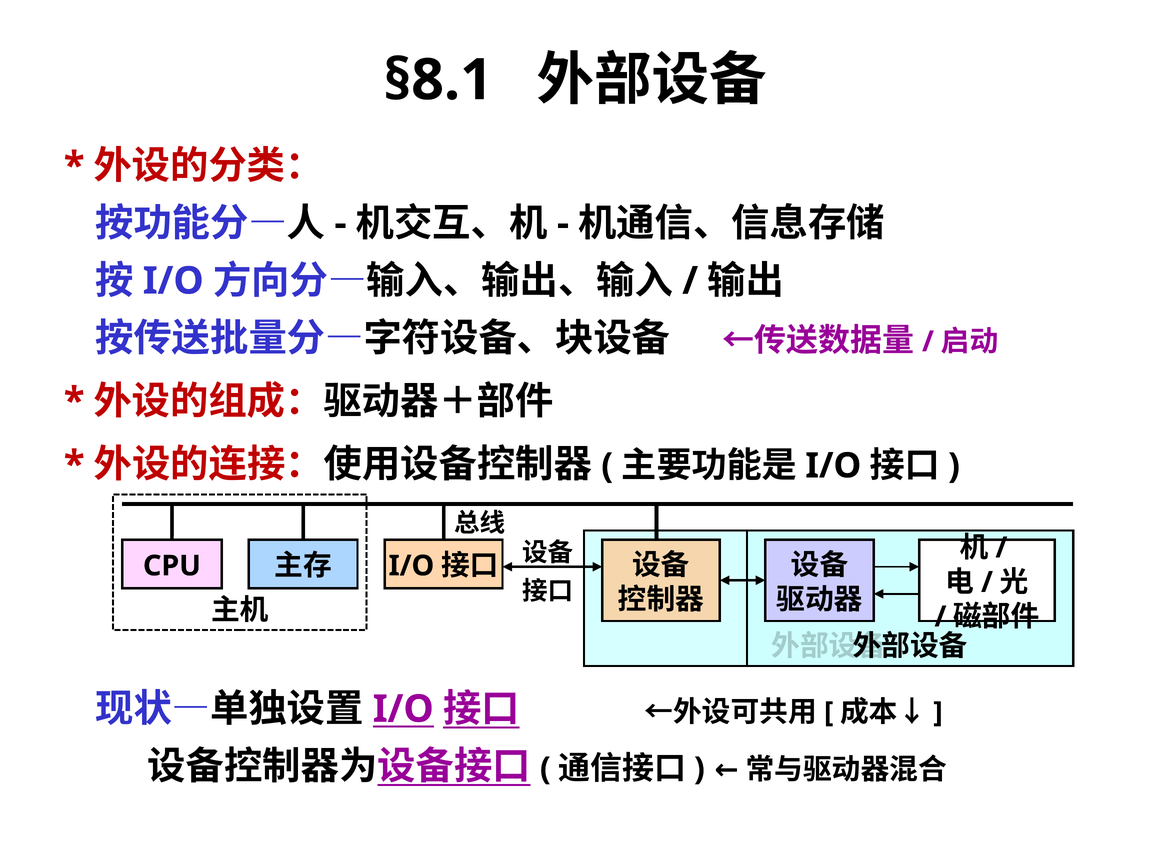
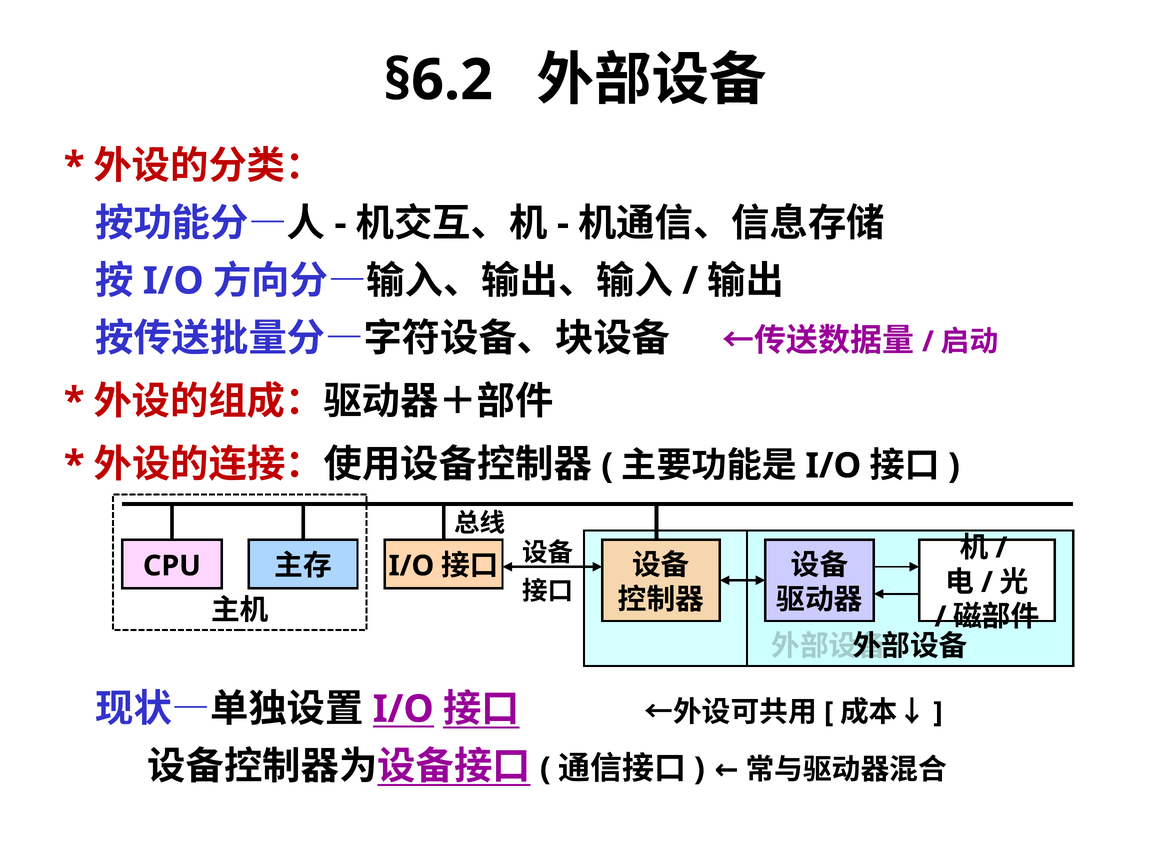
§8.1: §8.1 -> §6.2
